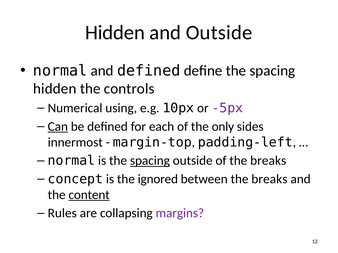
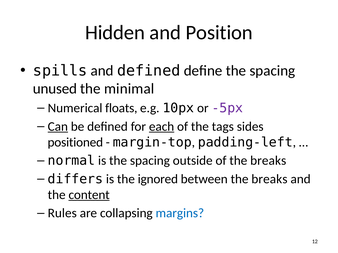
and Outside: Outside -> Position
normal at (60, 71): normal -> spills
hidden at (55, 89): hidden -> unused
controls: controls -> minimal
using: using -> floats
each underline: none -> present
only: only -> tags
innermost: innermost -> positioned
spacing at (150, 161) underline: present -> none
concept: concept -> differs
margins colour: purple -> blue
